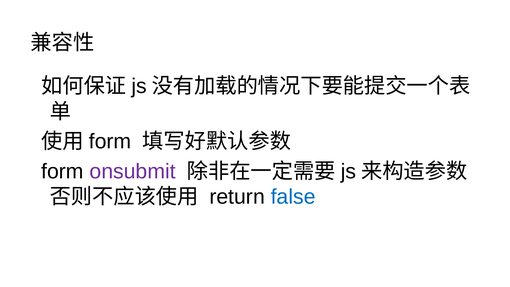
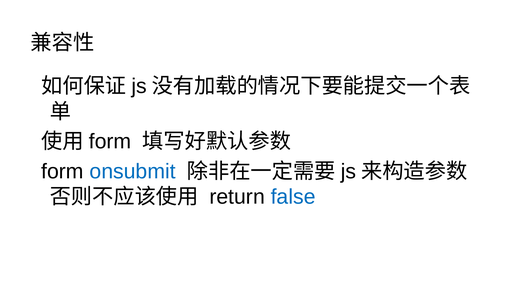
onsubmit colour: purple -> blue
